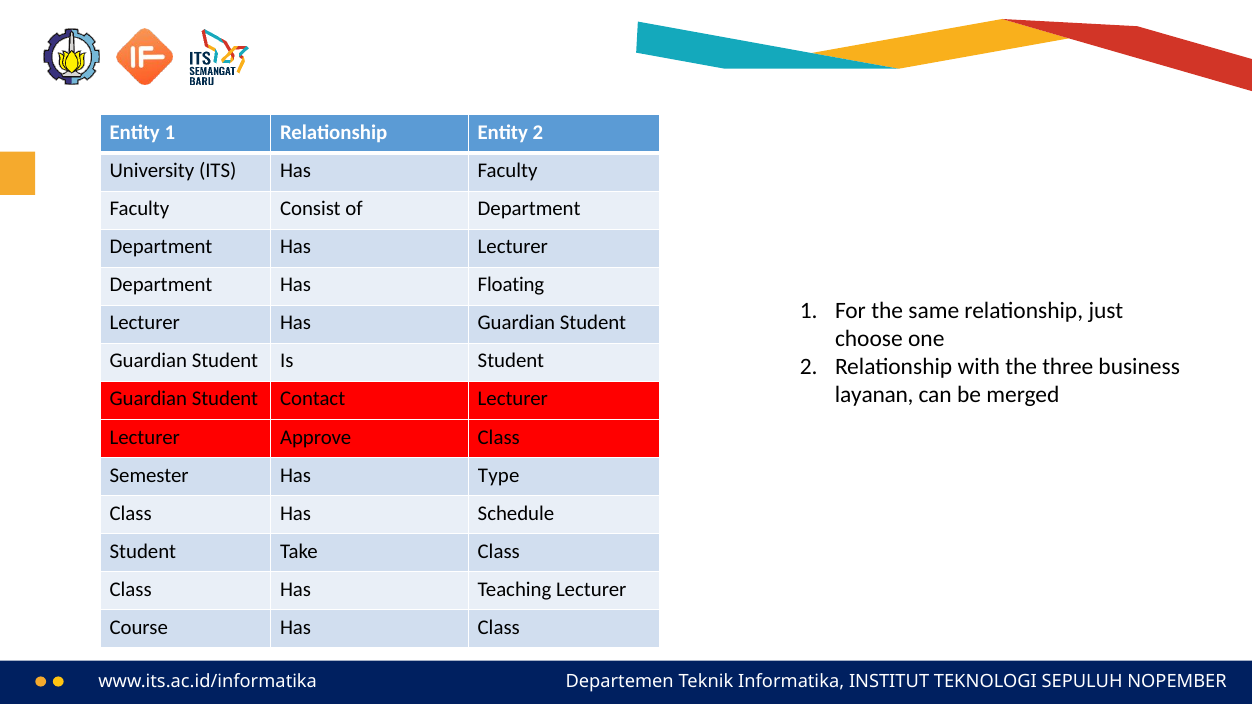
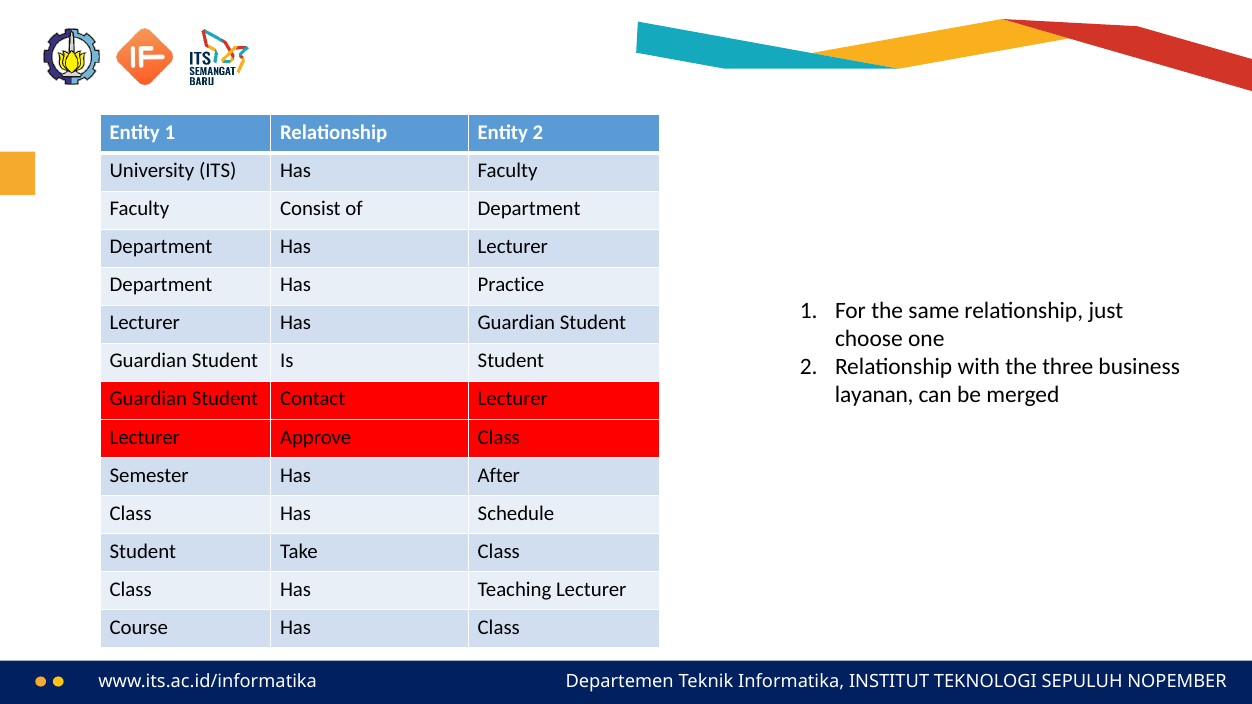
Floating: Floating -> Practice
Type: Type -> After
